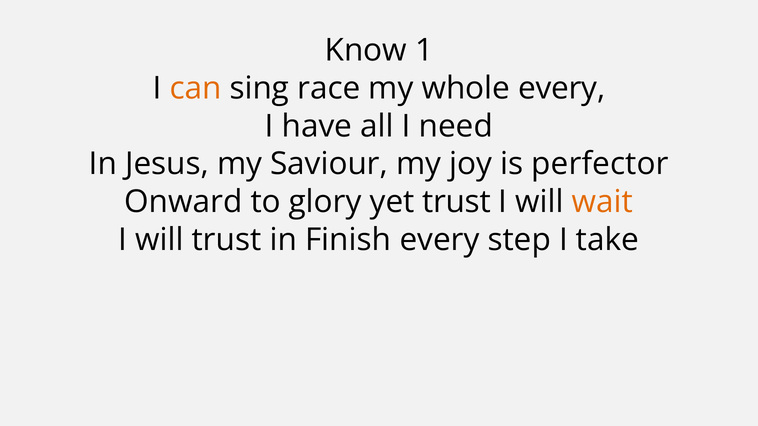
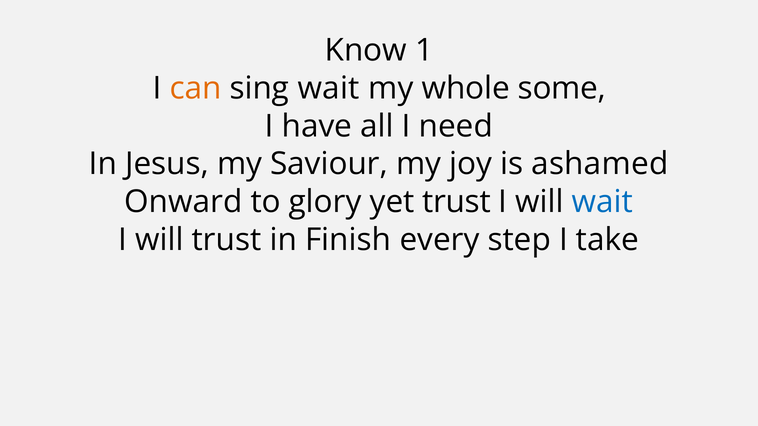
sing race: race -> wait
whole every: every -> some
perfector: perfector -> ashamed
wait at (603, 202) colour: orange -> blue
